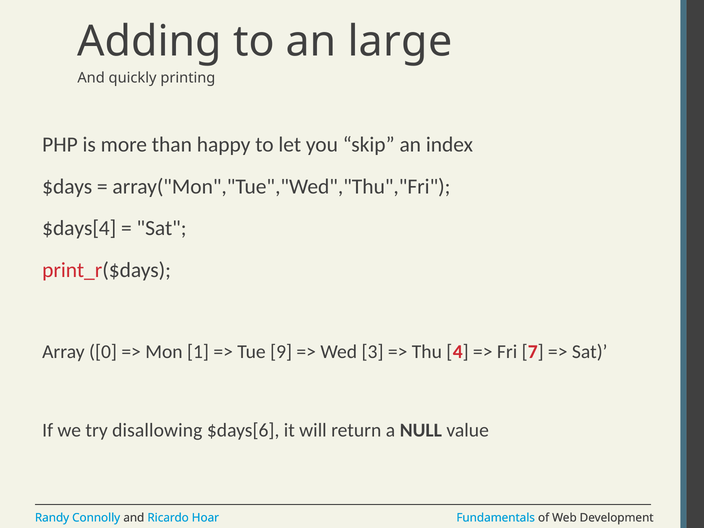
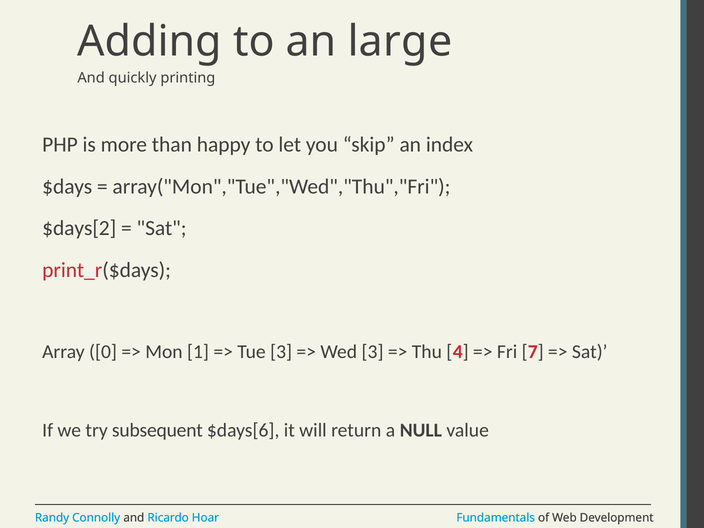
$days[4: $days[4 -> $days[2
Tue 9: 9 -> 3
disallowing: disallowing -> subsequent
